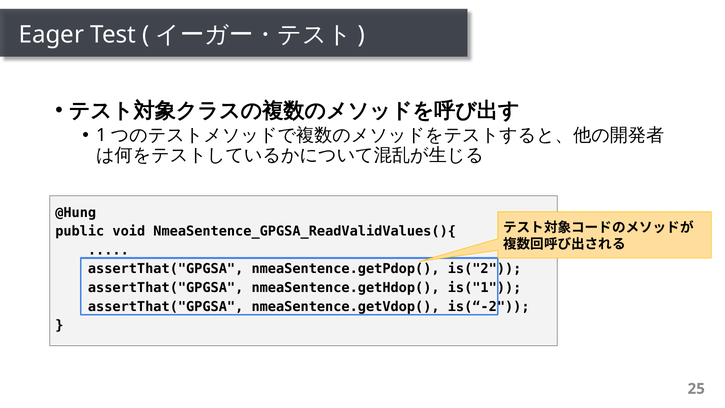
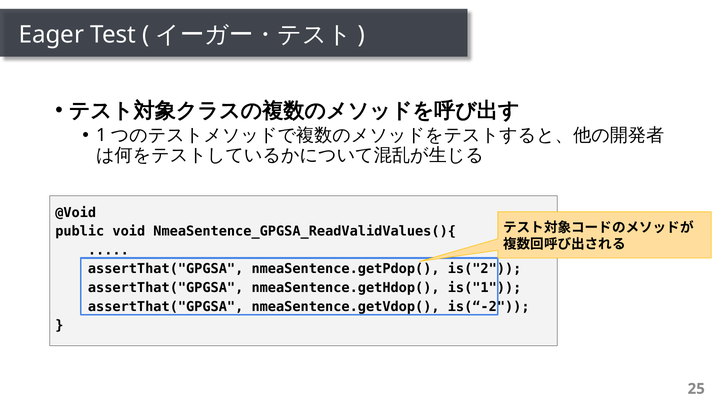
@Hung: @Hung -> @Void
